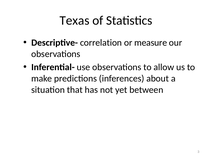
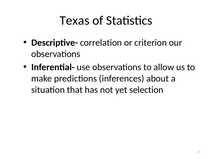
measure: measure -> criterion
between: between -> selection
